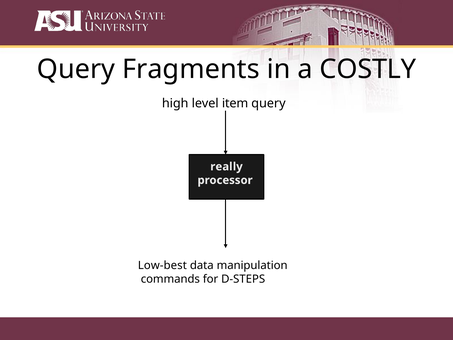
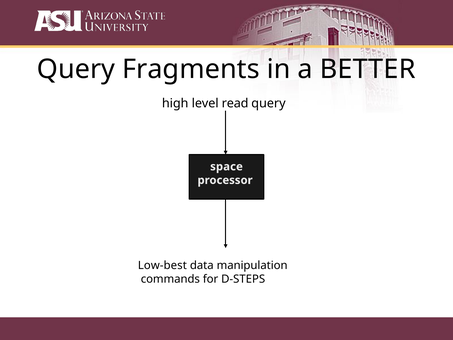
COSTLY: COSTLY -> BETTER
item: item -> read
really: really -> space
